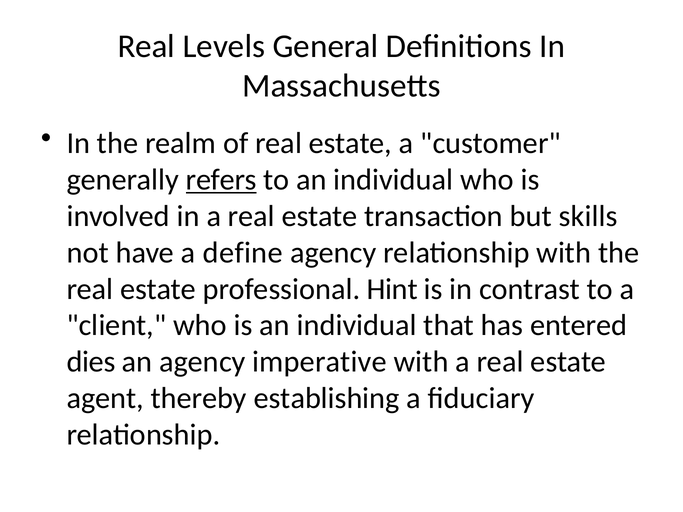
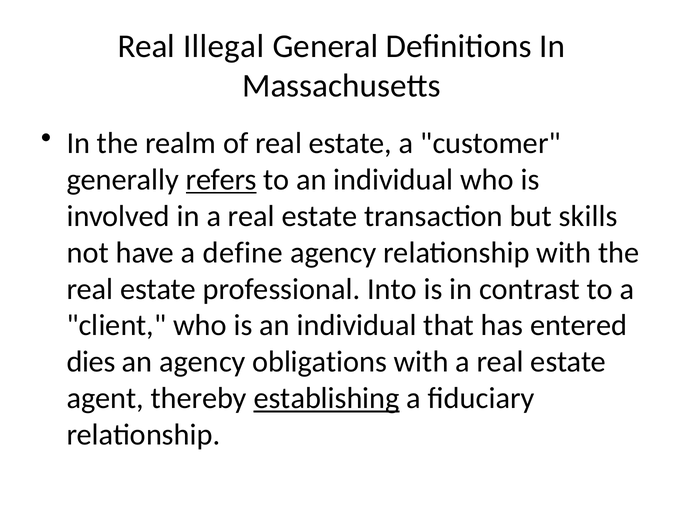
Levels: Levels -> Illegal
Hint: Hint -> Into
imperative: imperative -> obligations
establishing underline: none -> present
